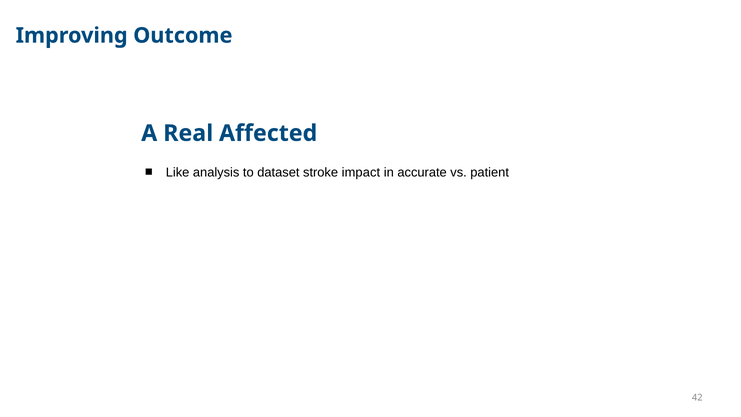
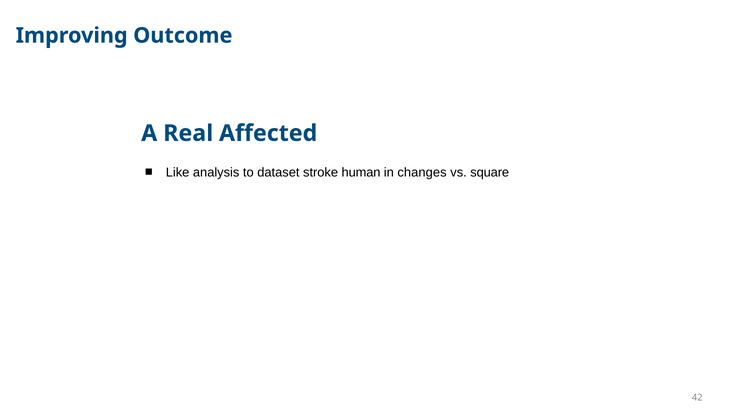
impact: impact -> human
accurate: accurate -> changes
patient: patient -> square
